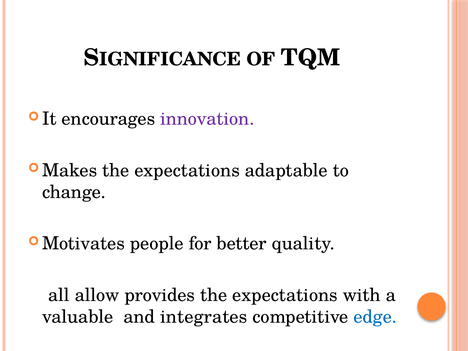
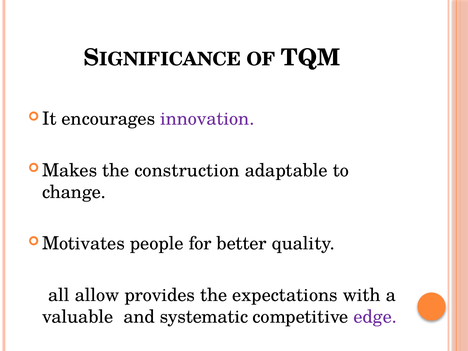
expectations at (187, 170): expectations -> construction
integrates: integrates -> systematic
edge colour: blue -> purple
